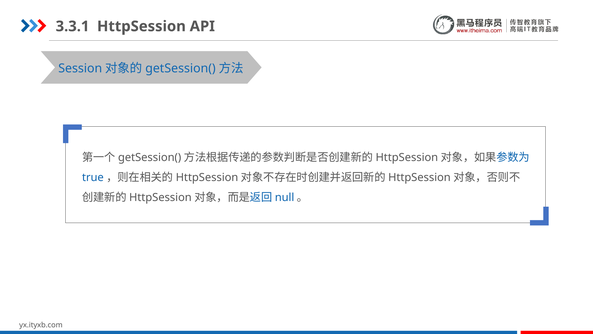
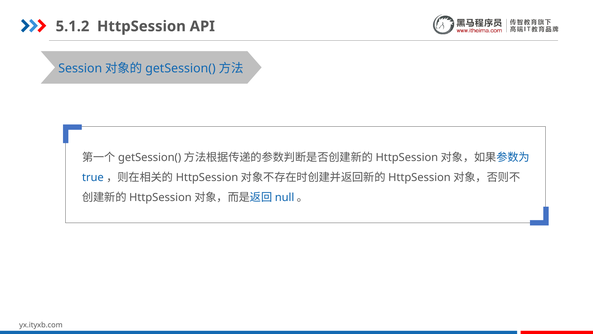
3.3.1: 3.3.1 -> 5.1.2
